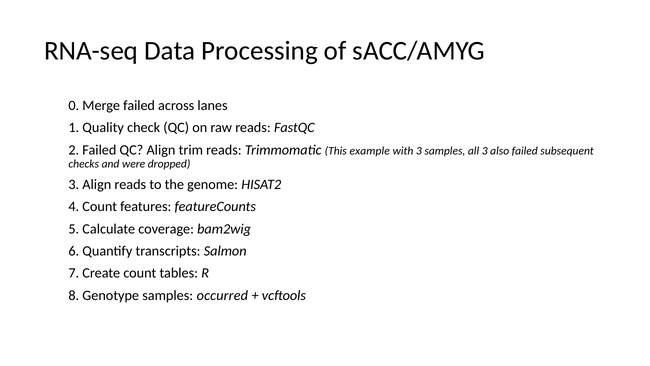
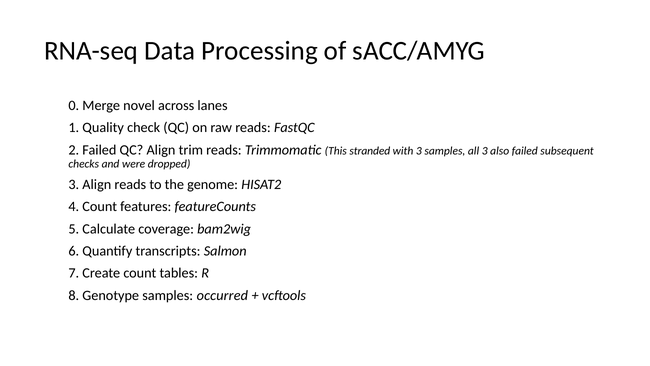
Merge failed: failed -> novel
example: example -> stranded
